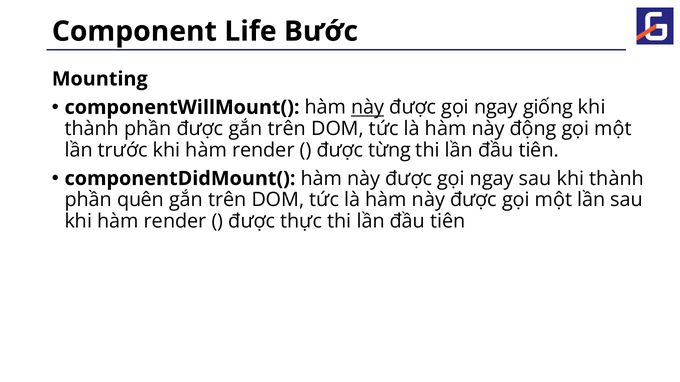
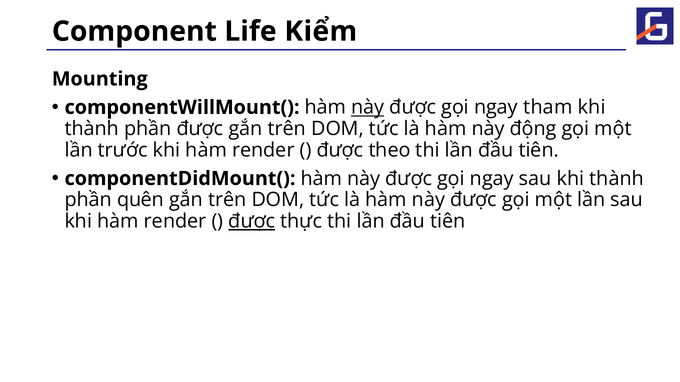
Bước: Bước -> Kiểm
giống: giống -> tham
từng: từng -> theo
được at (252, 221) underline: none -> present
